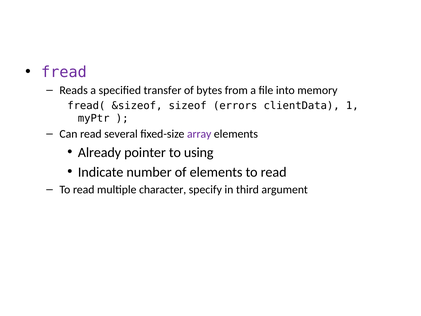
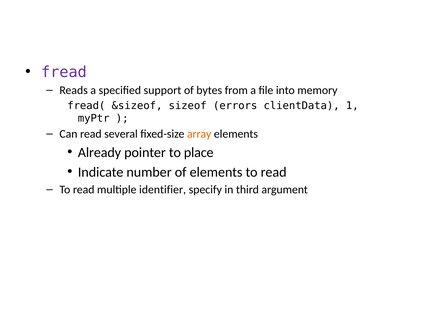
transfer: transfer -> support
array colour: purple -> orange
using: using -> place
character: character -> identifier
